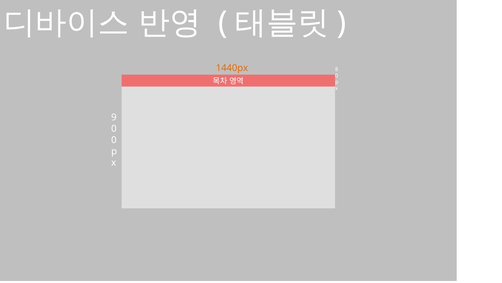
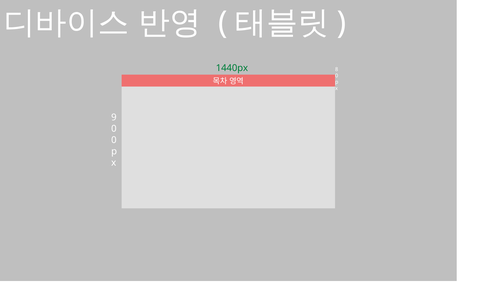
1440px colour: orange -> green
